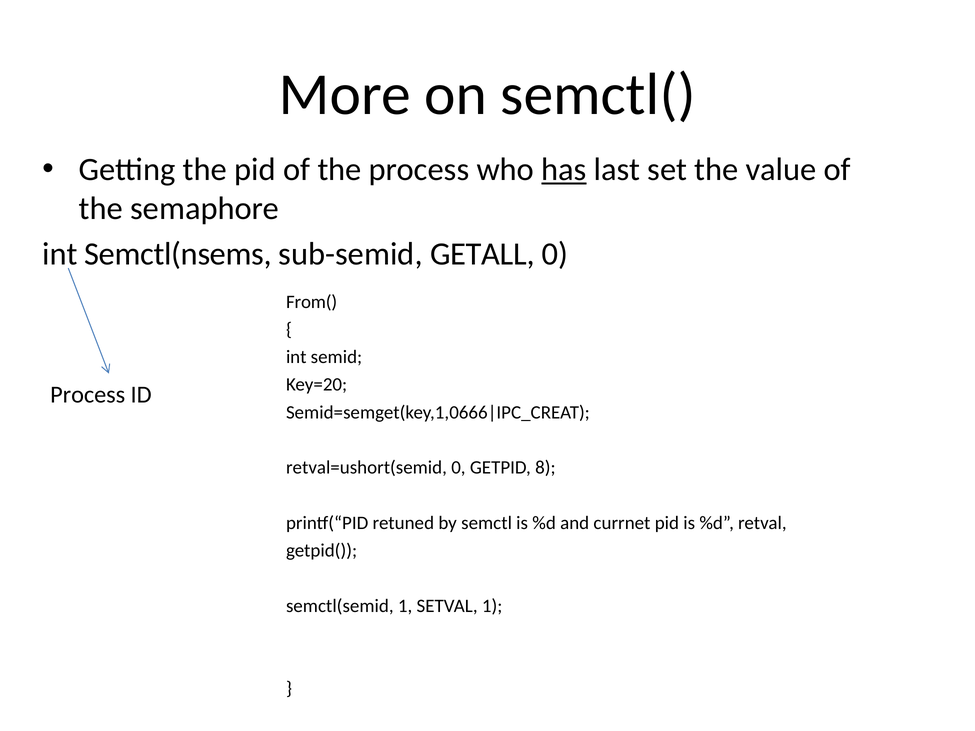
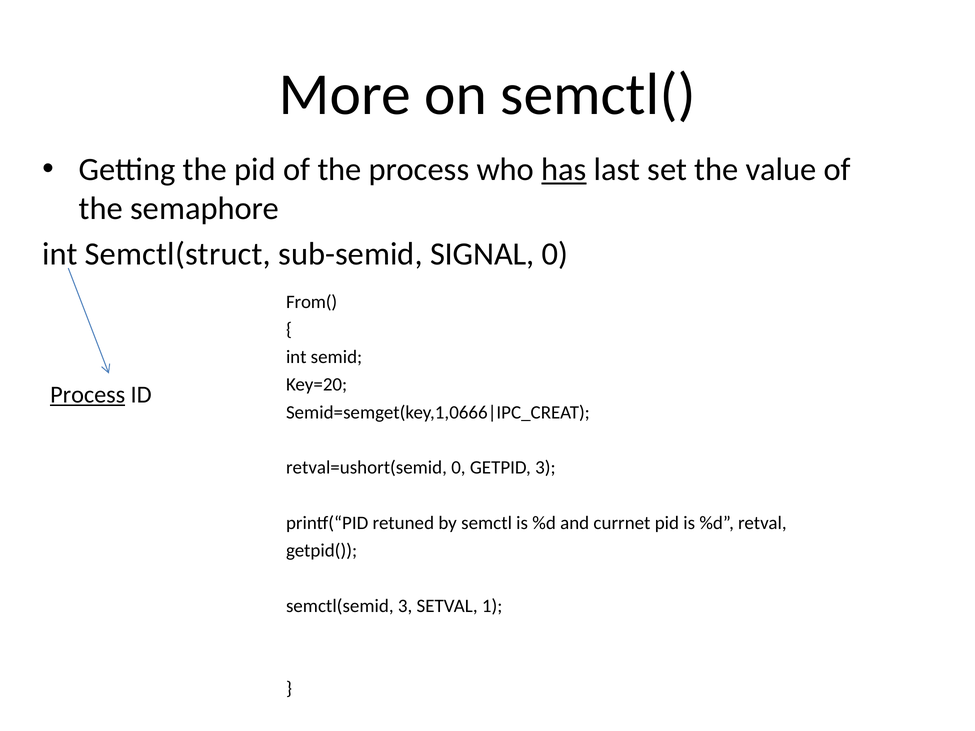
Semctl(nsems: Semctl(nsems -> Semctl(struct
GETALL: GETALL -> SIGNAL
Process at (88, 395) underline: none -> present
GETPID 8: 8 -> 3
semctl(semid 1: 1 -> 3
